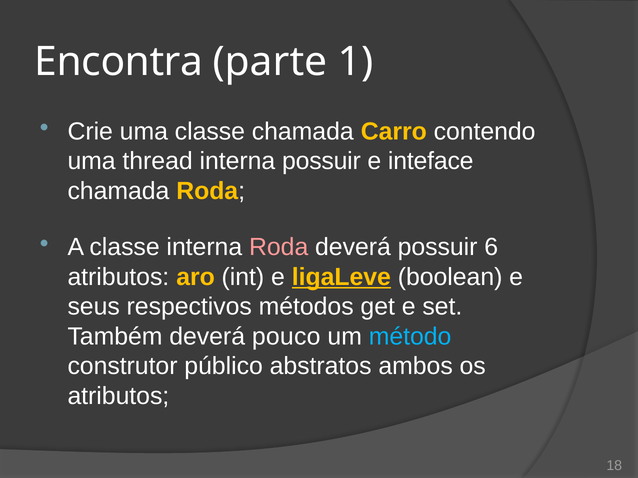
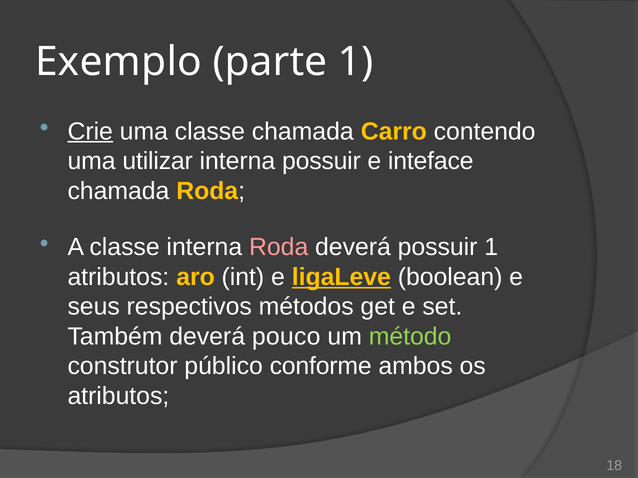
Encontra: Encontra -> Exemplo
Crie underline: none -> present
thread: thread -> utilizar
possuir 6: 6 -> 1
método colour: light blue -> light green
abstratos: abstratos -> conforme
